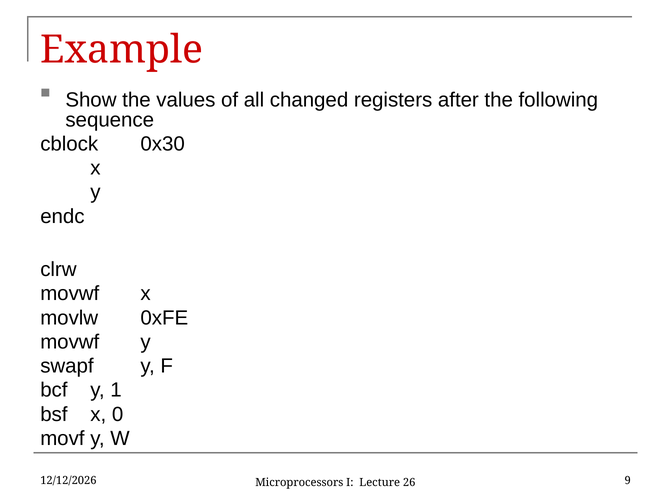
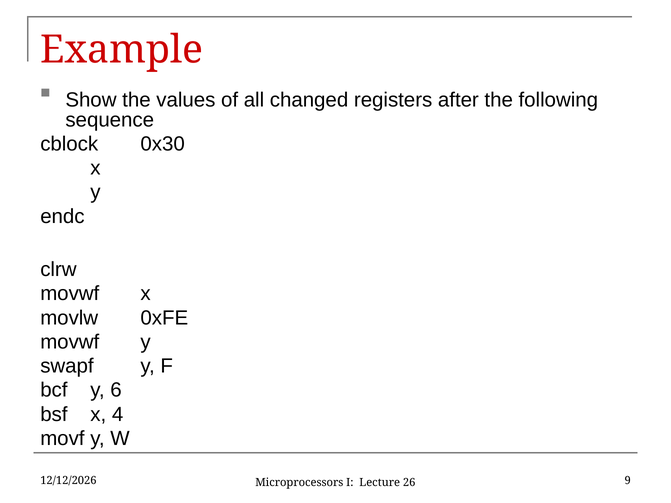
1: 1 -> 6
0: 0 -> 4
